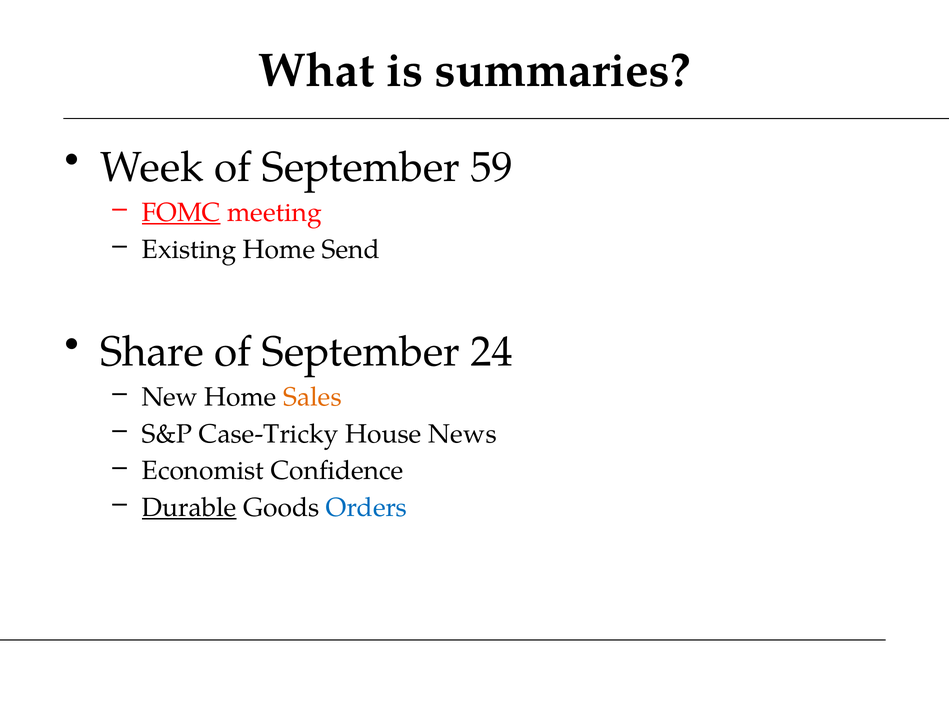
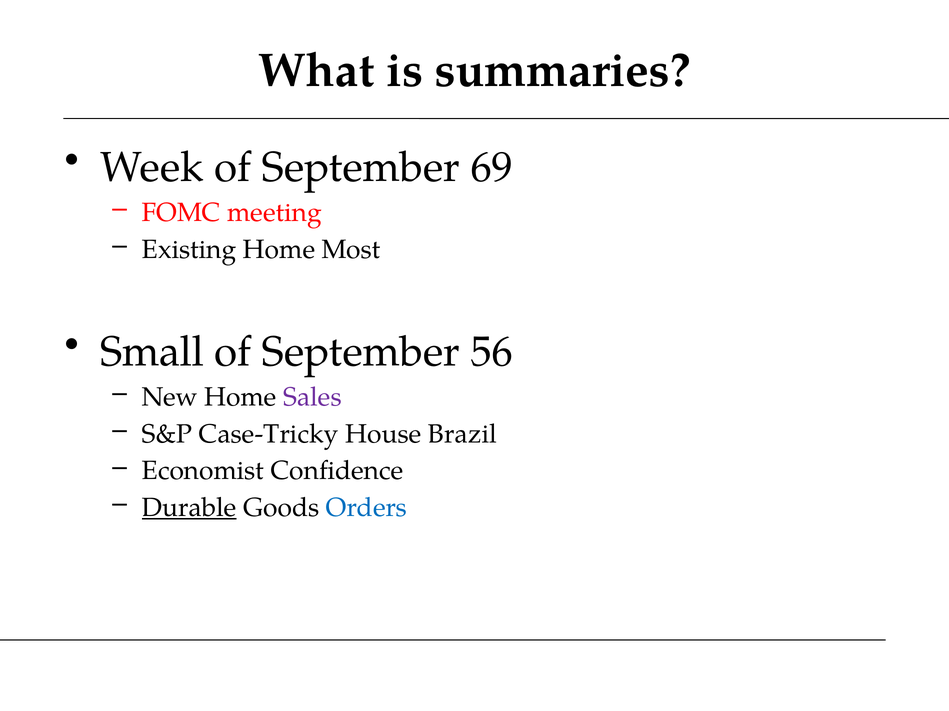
59: 59 -> 69
FOMC underline: present -> none
Send: Send -> Most
Share: Share -> Small
24: 24 -> 56
Sales colour: orange -> purple
News: News -> Brazil
